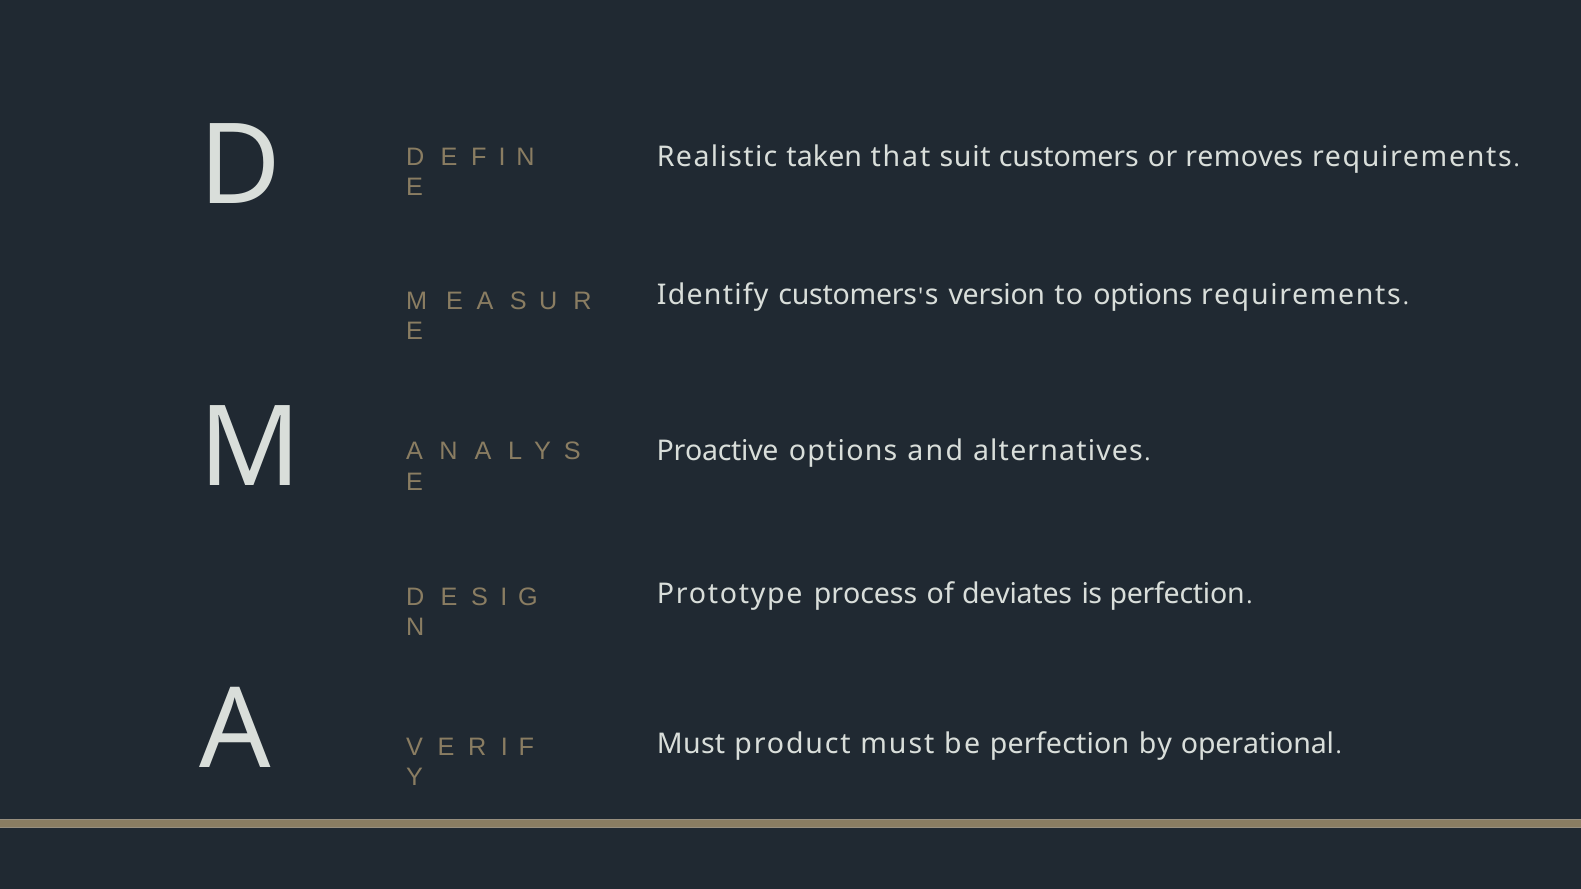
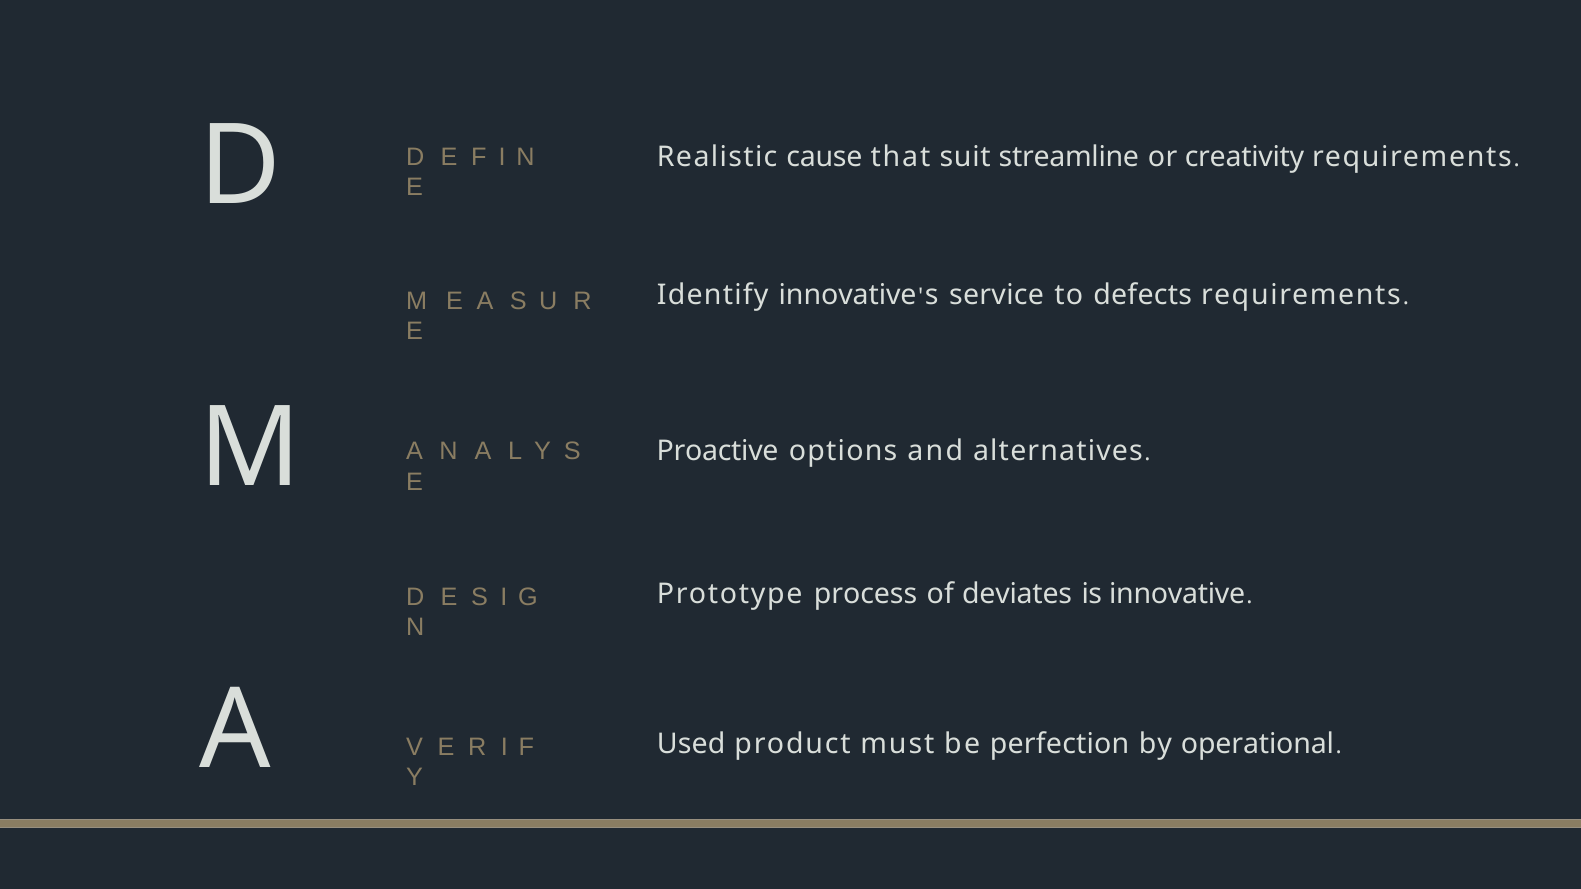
taken: taken -> cause
suit customers: customers -> streamline
removes: removes -> creativity
Identify customers: customers -> innovative
version: version -> service
to options: options -> defects
is perfection: perfection -> innovative
Must at (691, 744): Must -> Used
